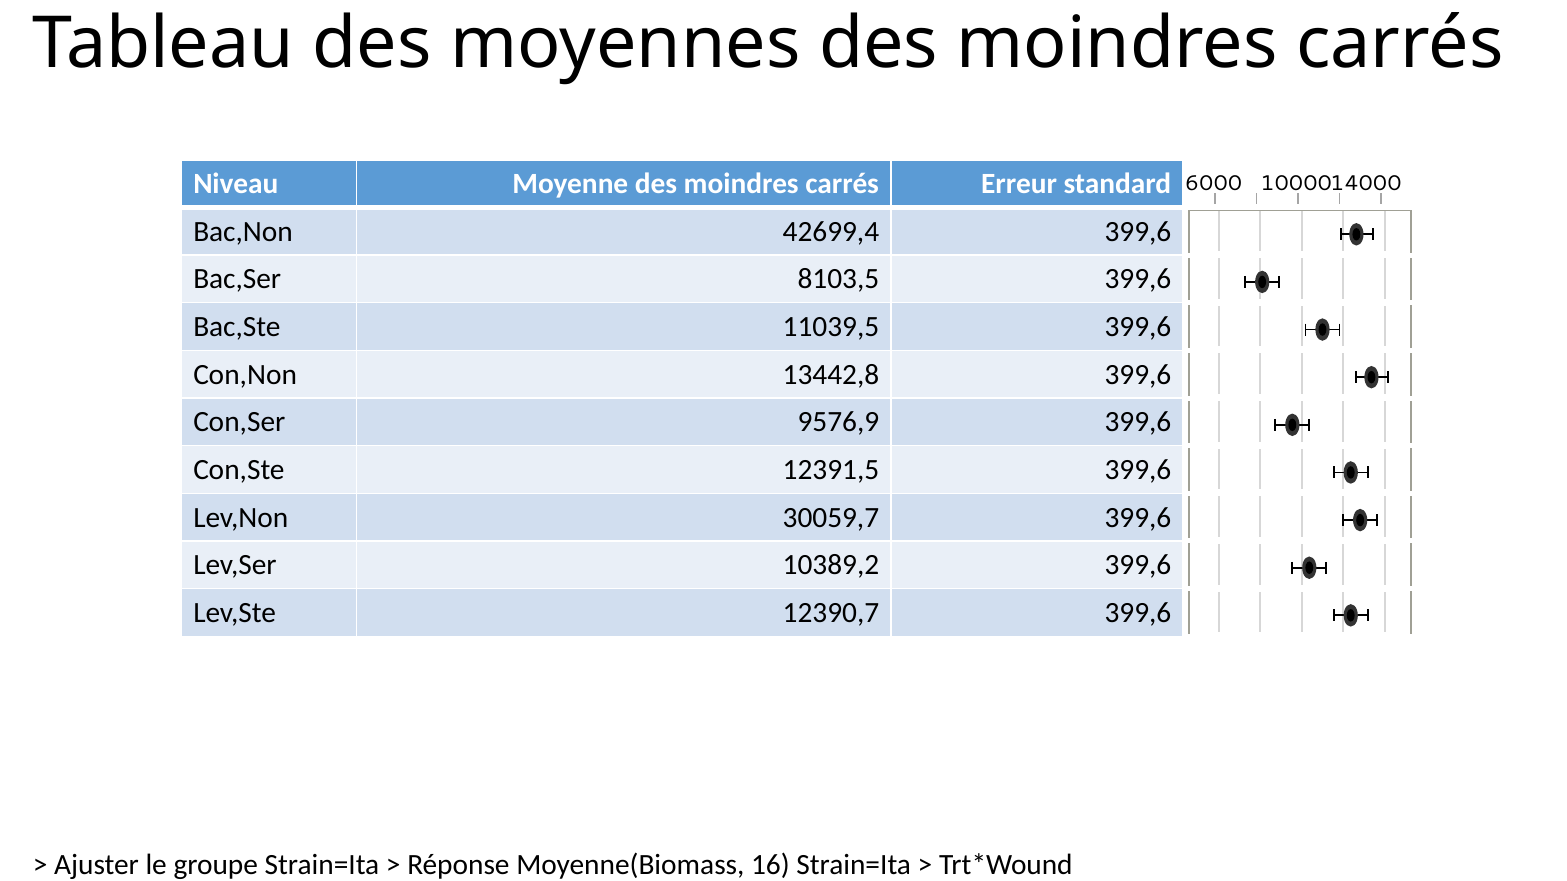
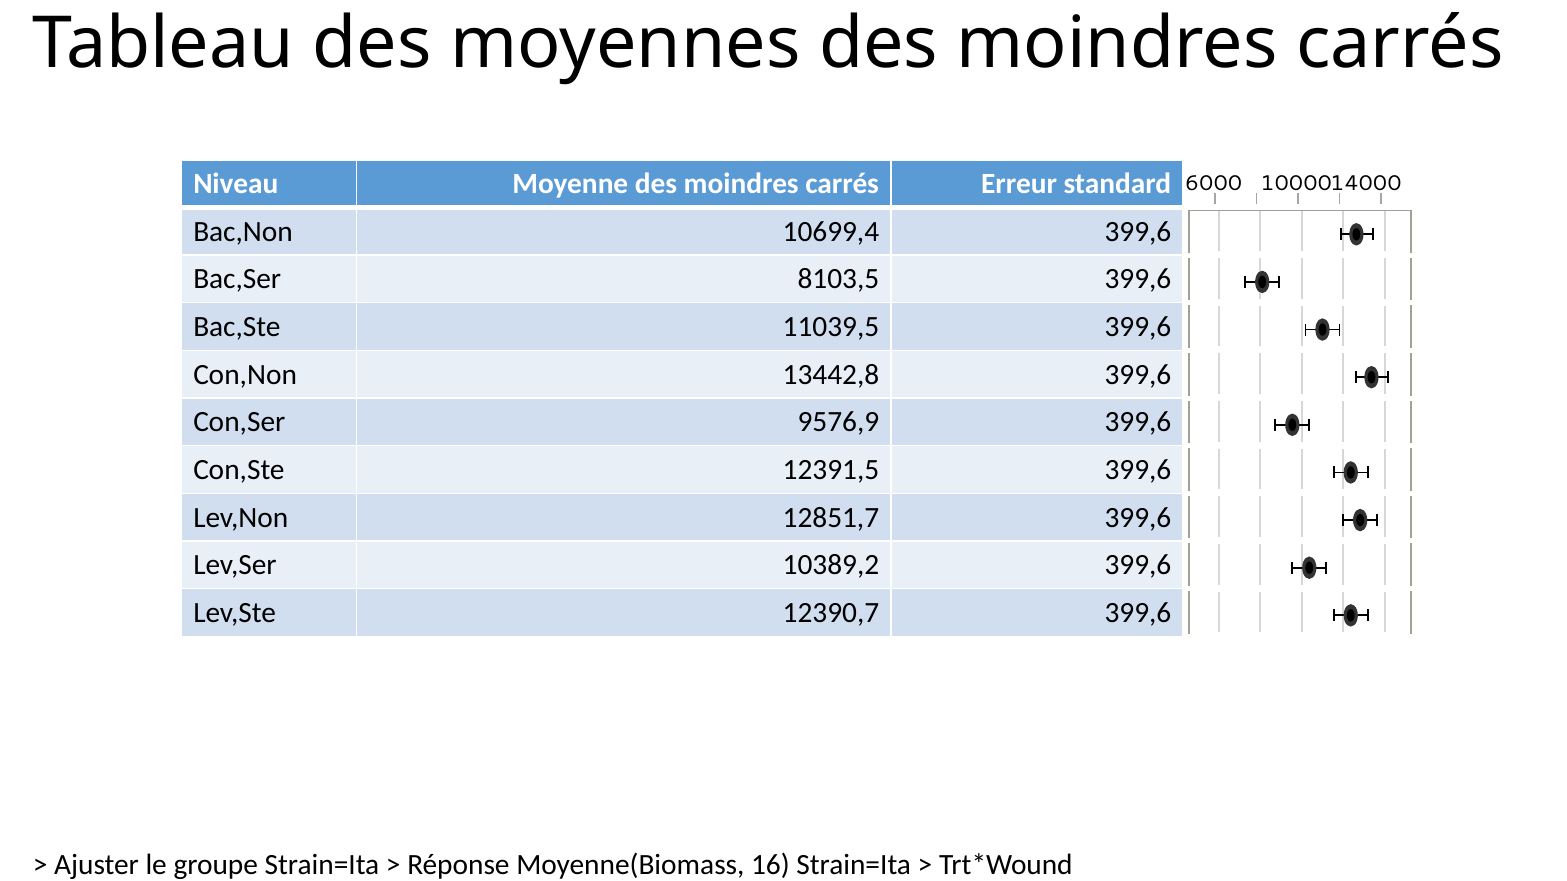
42699,4: 42699,4 -> 10699,4
30059,7: 30059,7 -> 12851,7
